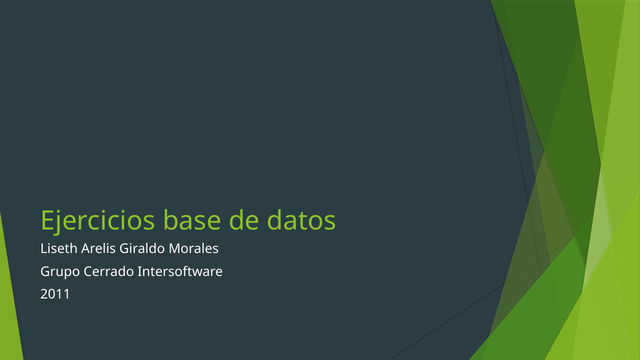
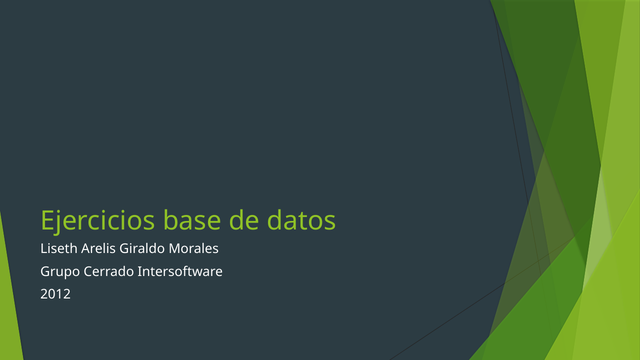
2011: 2011 -> 2012
